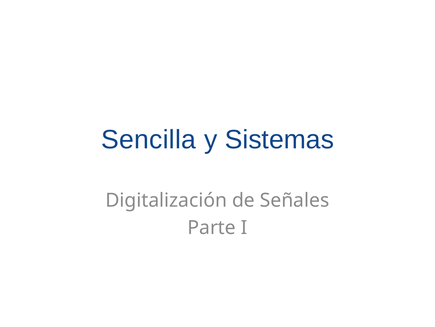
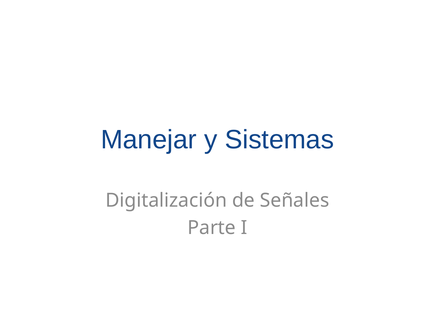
Sencilla: Sencilla -> Manejar
